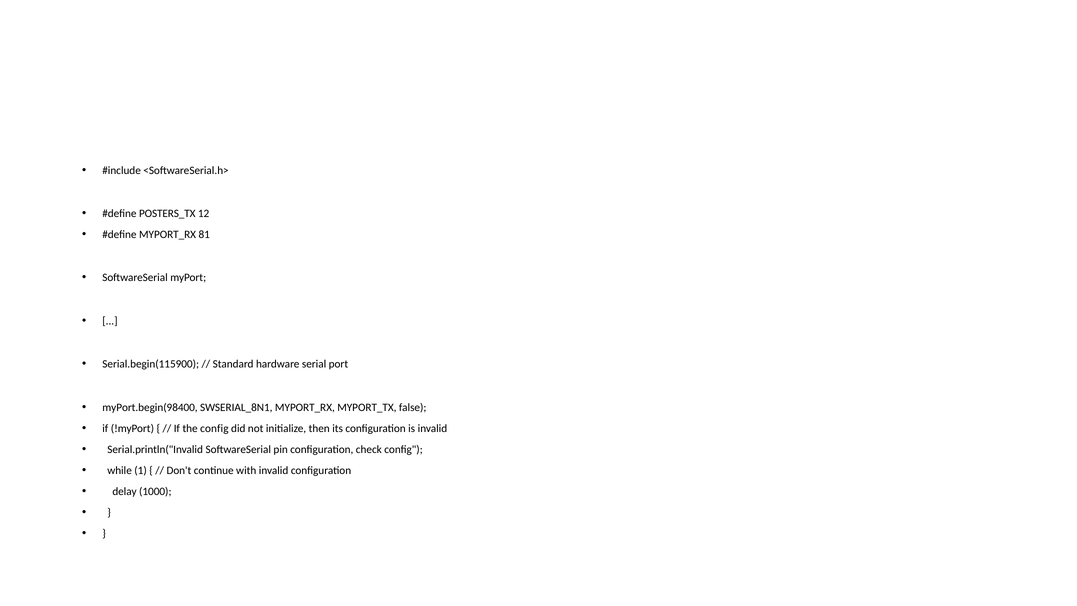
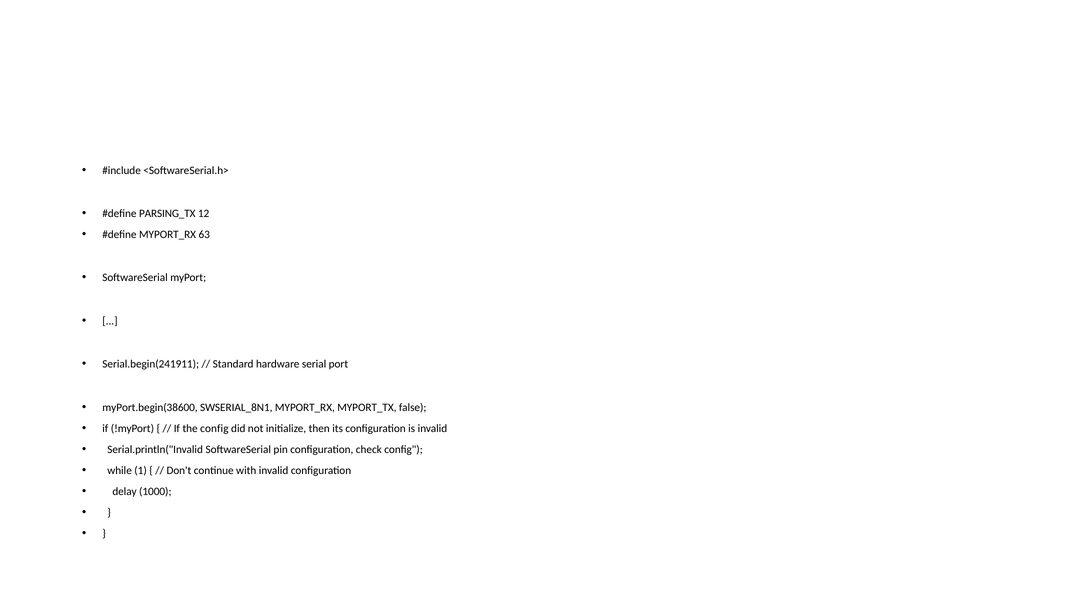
POSTERS_TX: POSTERS_TX -> PARSING_TX
81: 81 -> 63
Serial.begin(115900: Serial.begin(115900 -> Serial.begin(241911
myPort.begin(98400: myPort.begin(98400 -> myPort.begin(38600
